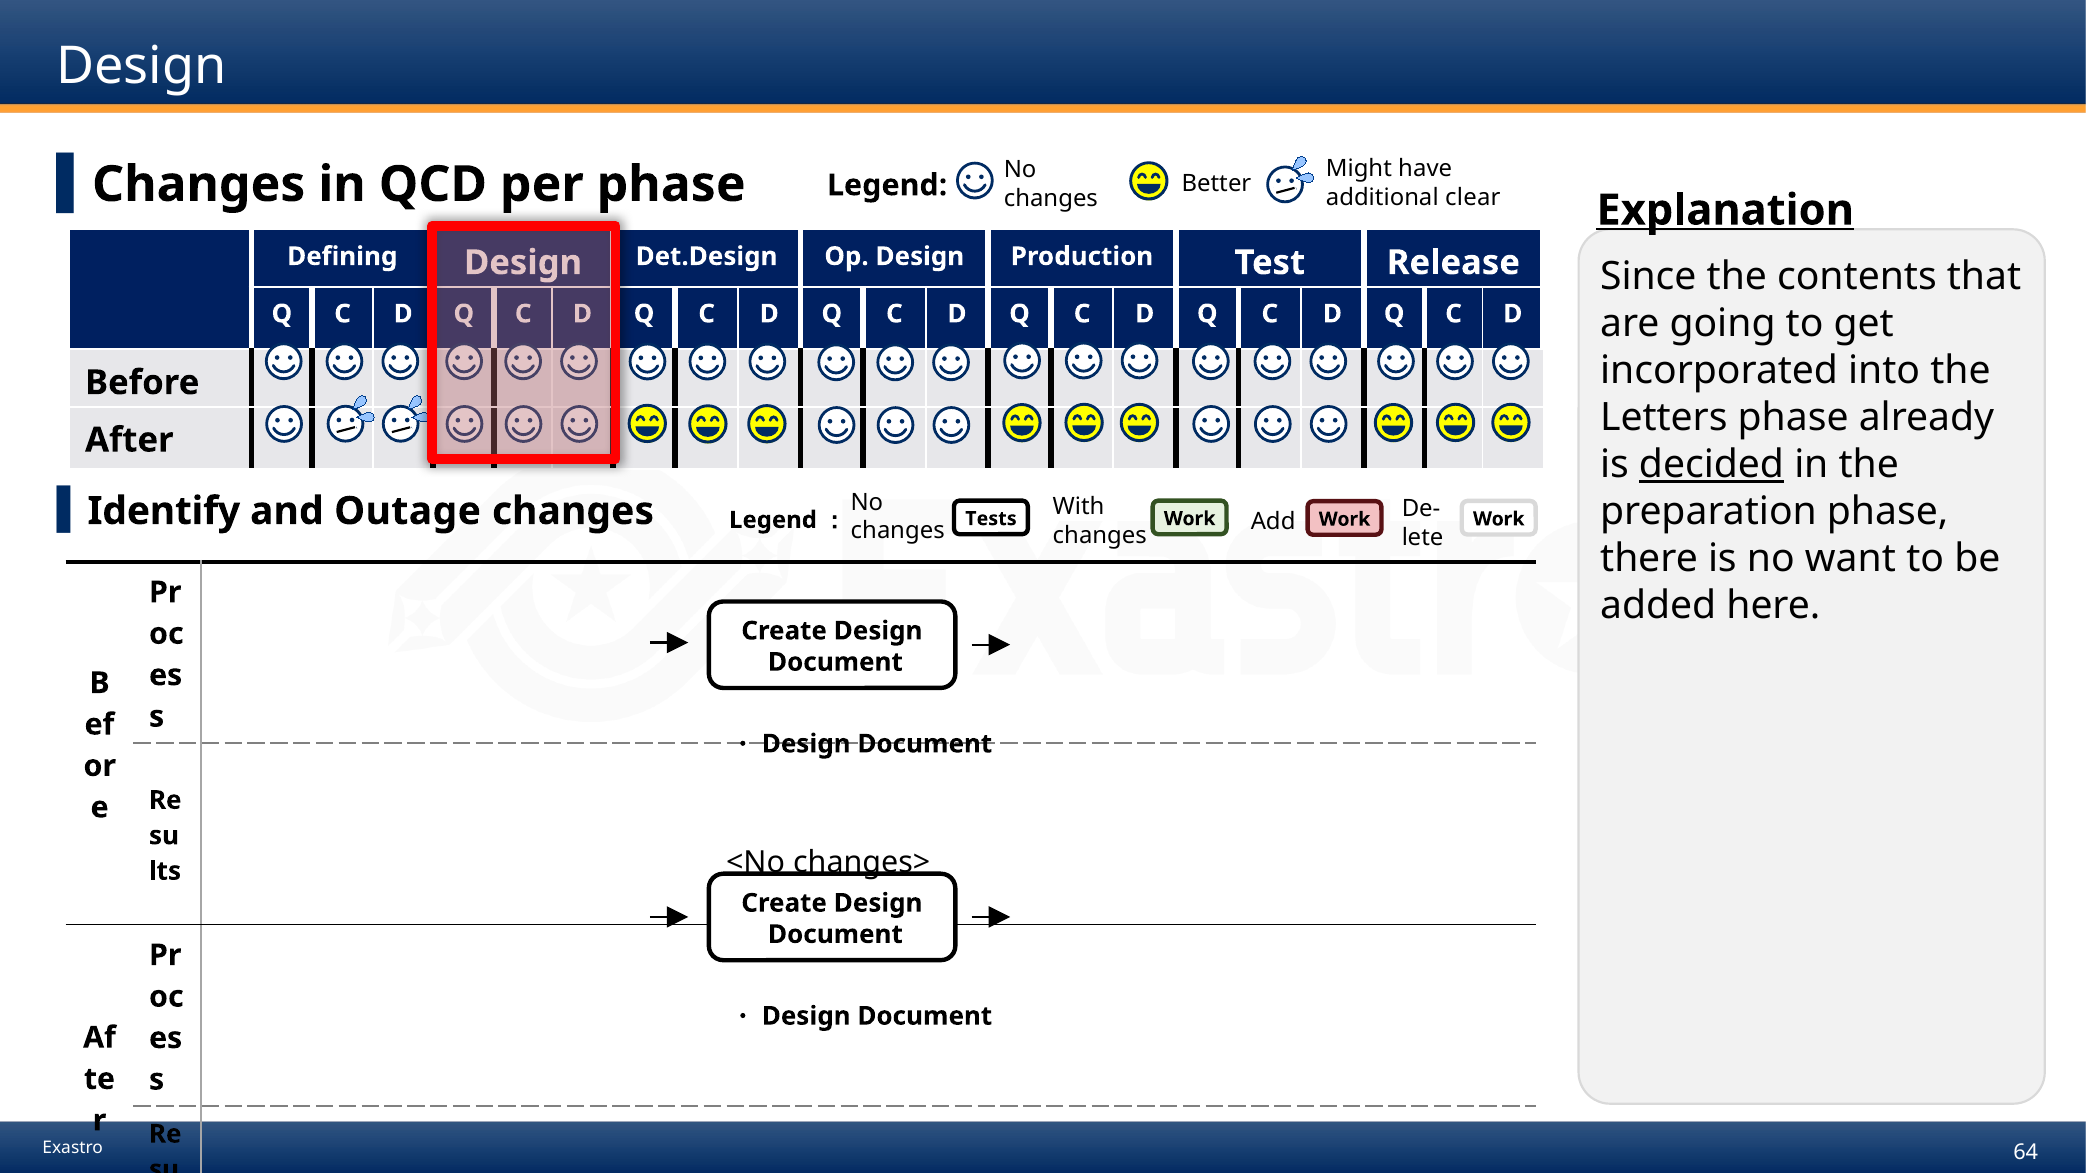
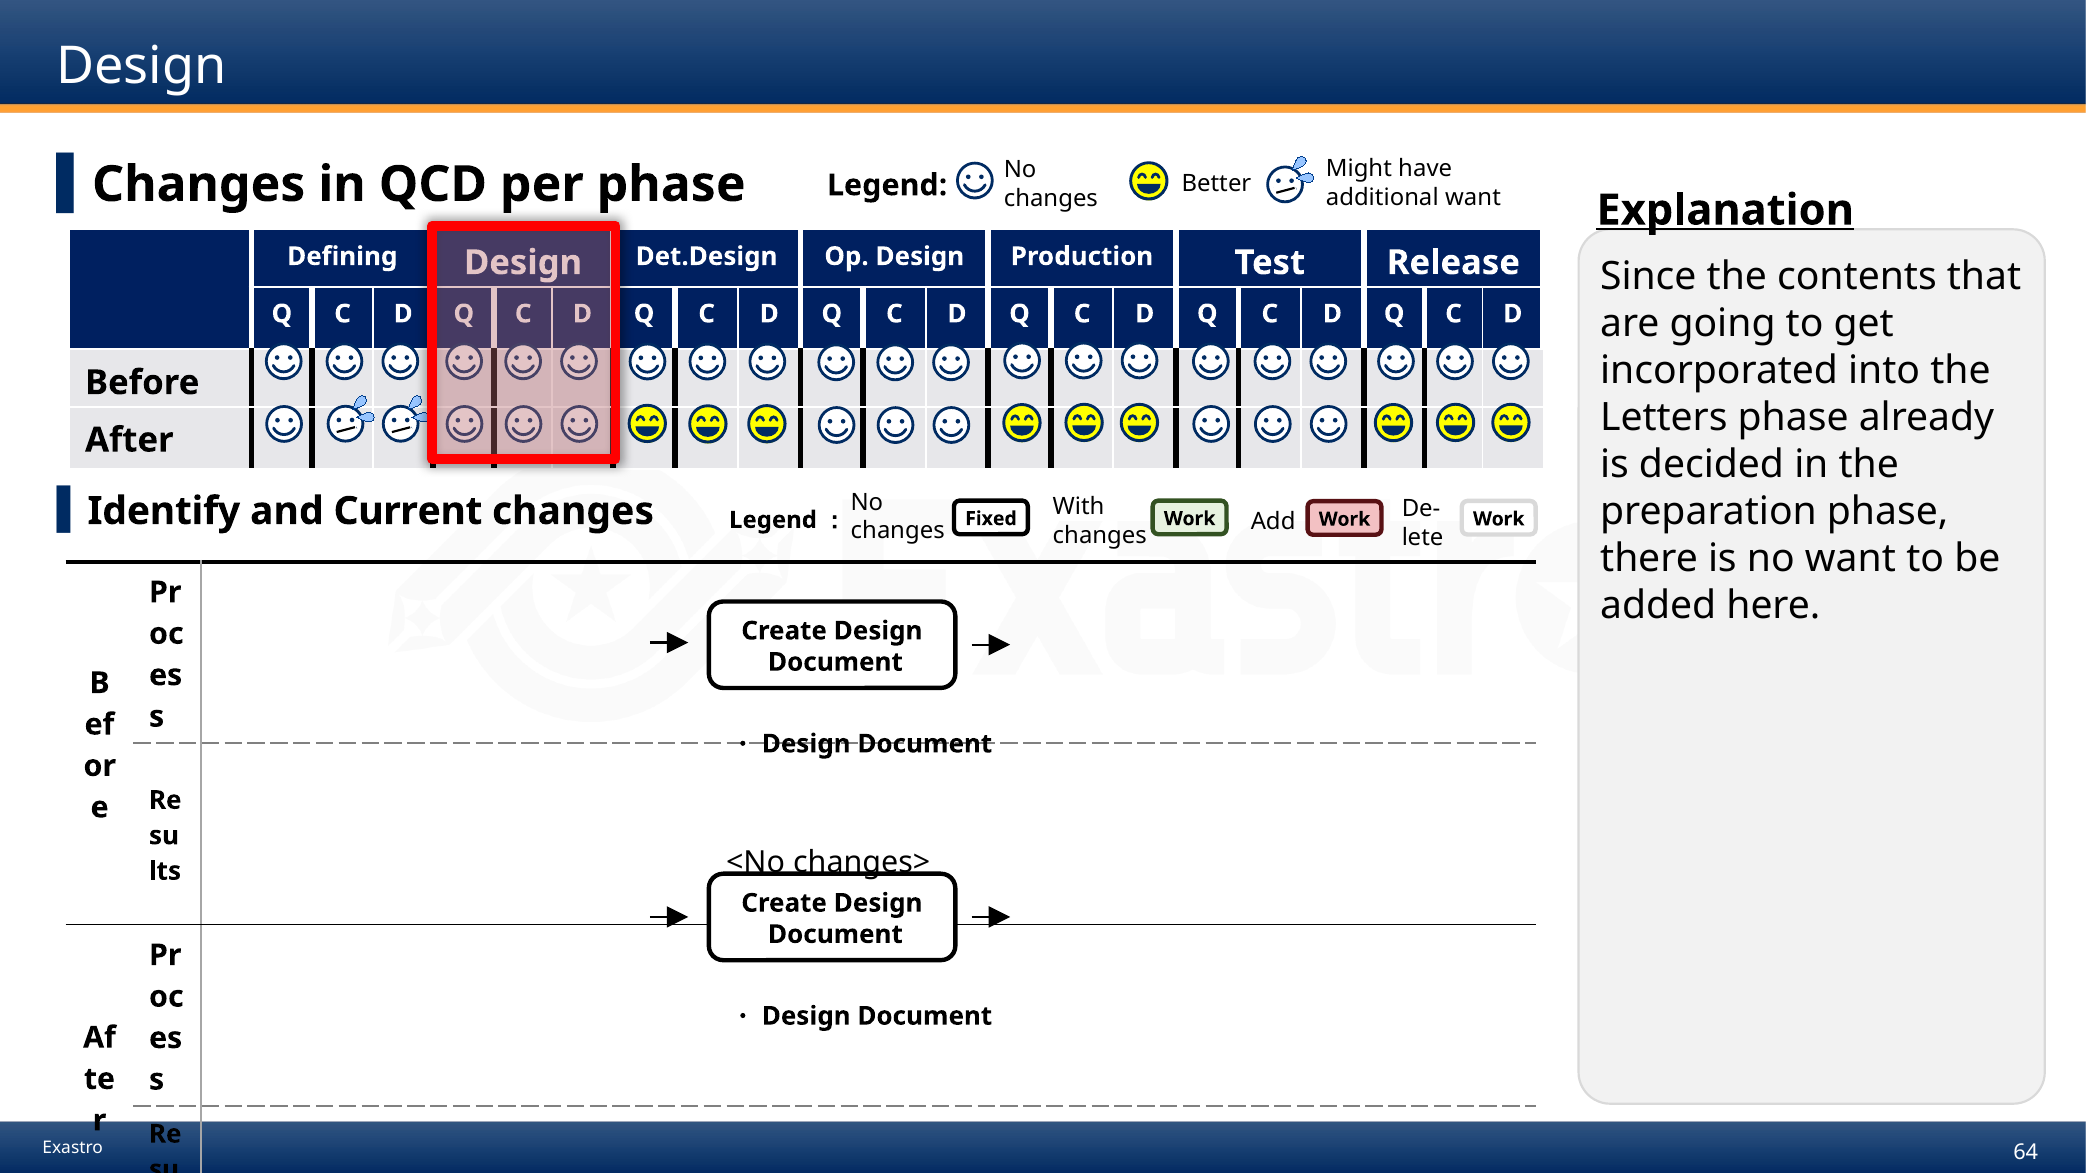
additional clear: clear -> want
decided underline: present -> none
Outage: Outage -> Current
Tests: Tests -> Fixed
